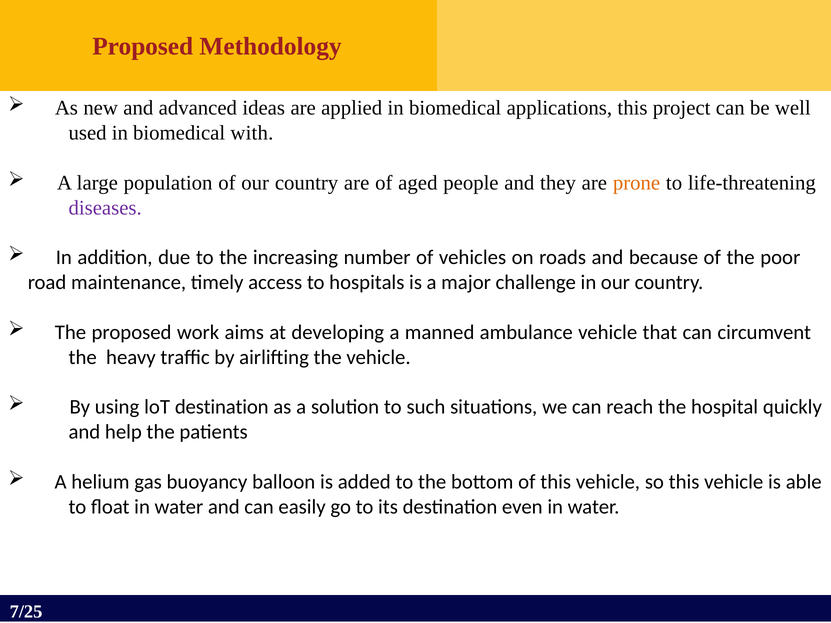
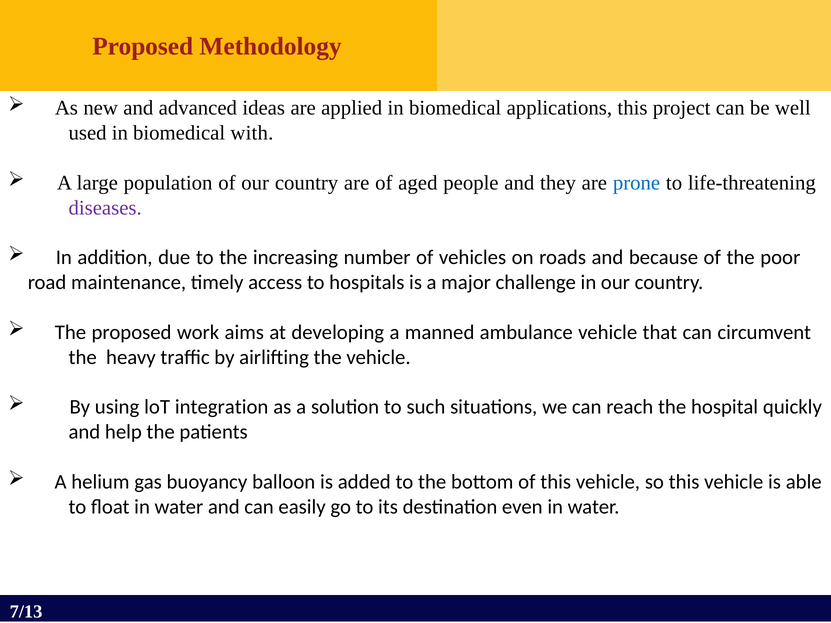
prone colour: orange -> blue
loT destination: destination -> integration
7/25: 7/25 -> 7/13
